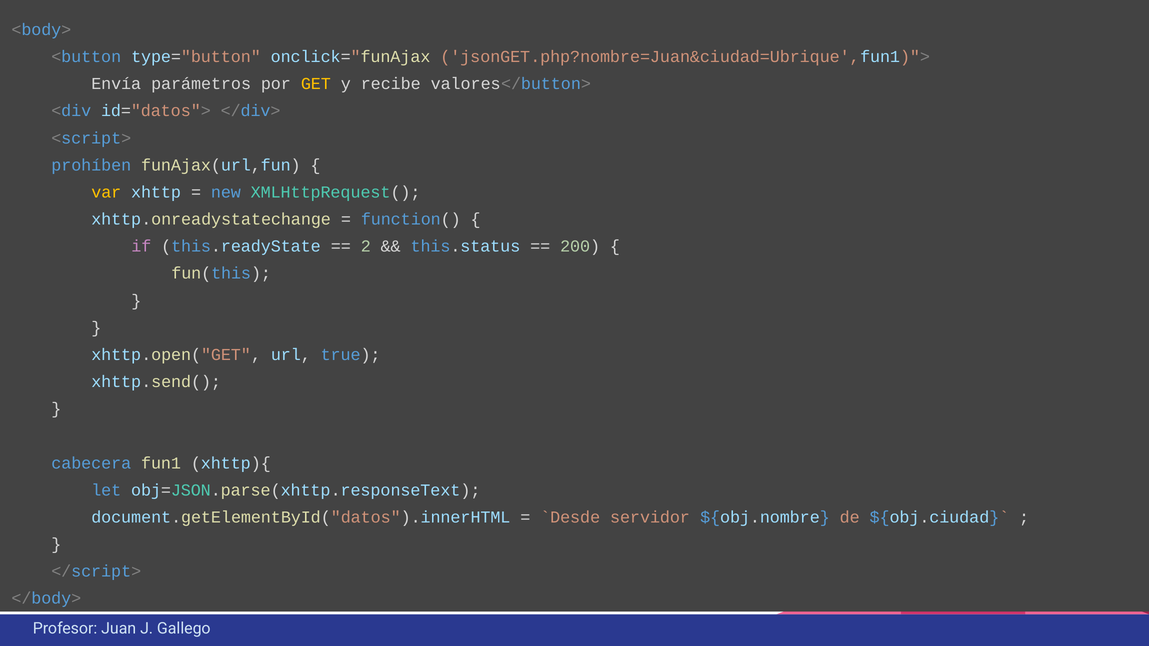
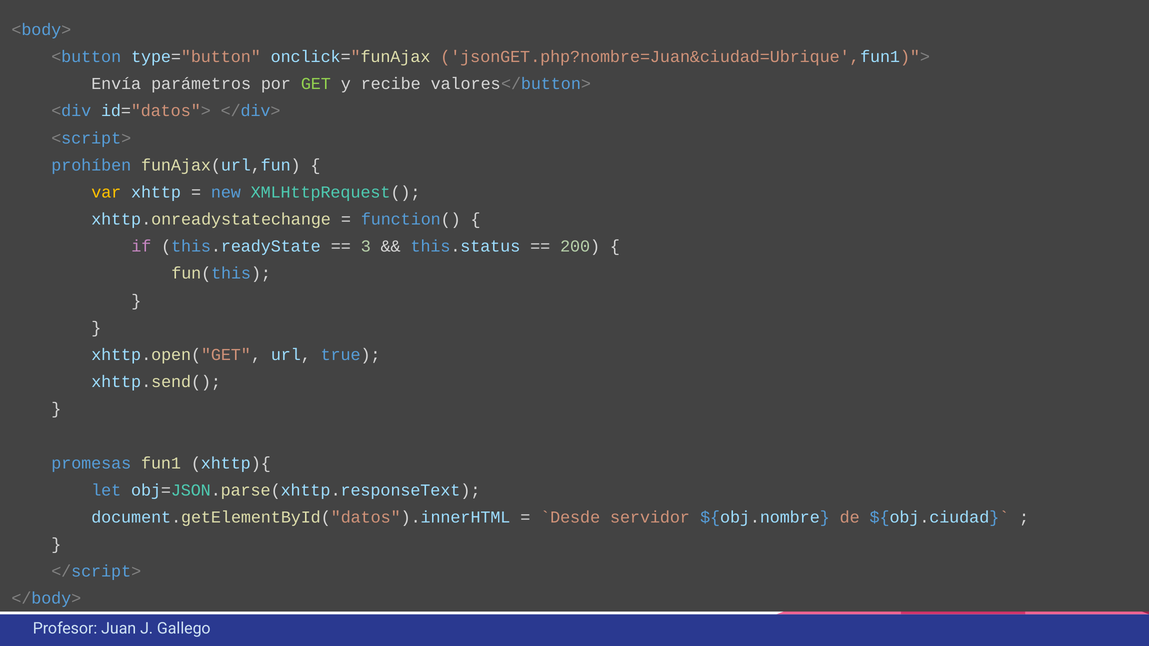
GET colour: yellow -> light green
2: 2 -> 3
cabecera: cabecera -> promesas
